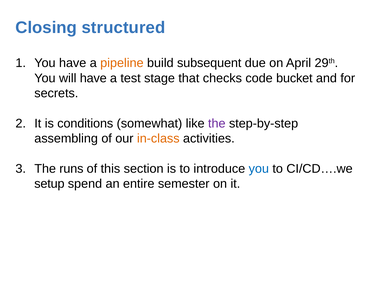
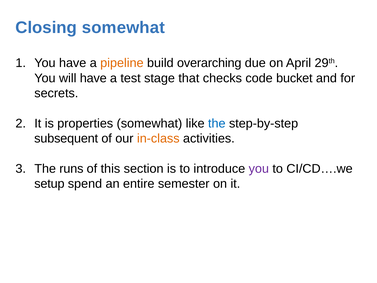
Closing structured: structured -> somewhat
subsequent: subsequent -> overarching
conditions: conditions -> properties
the at (217, 123) colour: purple -> blue
assembling: assembling -> subsequent
you at (259, 169) colour: blue -> purple
